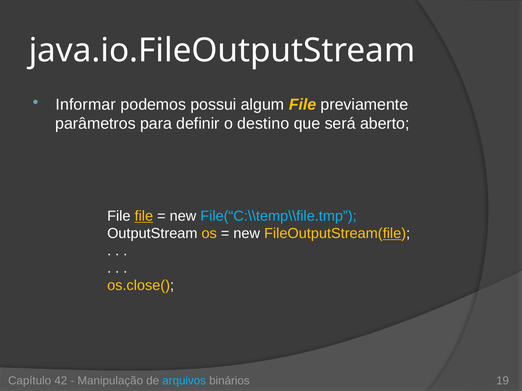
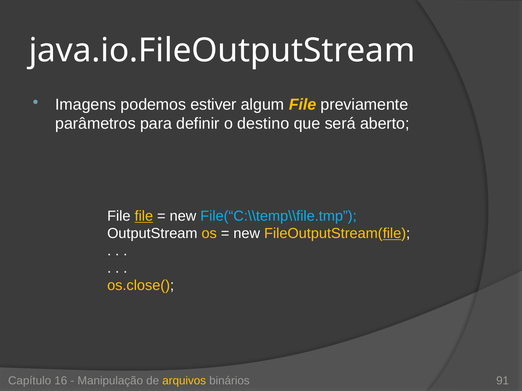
Informar: Informar -> Imagens
possui: possui -> estiver
42: 42 -> 16
arquivos colour: light blue -> yellow
19: 19 -> 91
